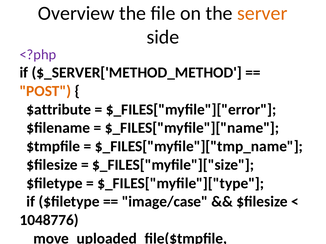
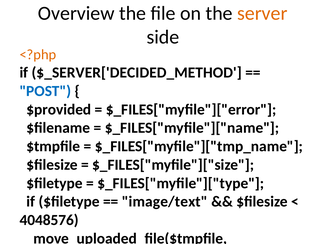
<?php colour: purple -> orange
$_SERVER['METHOD_METHOD: $_SERVER['METHOD_METHOD -> $_SERVER['DECIDED_METHOD
POST colour: orange -> blue
$attribute: $attribute -> $provided
image/case: image/case -> image/text
1048776: 1048776 -> 4048576
